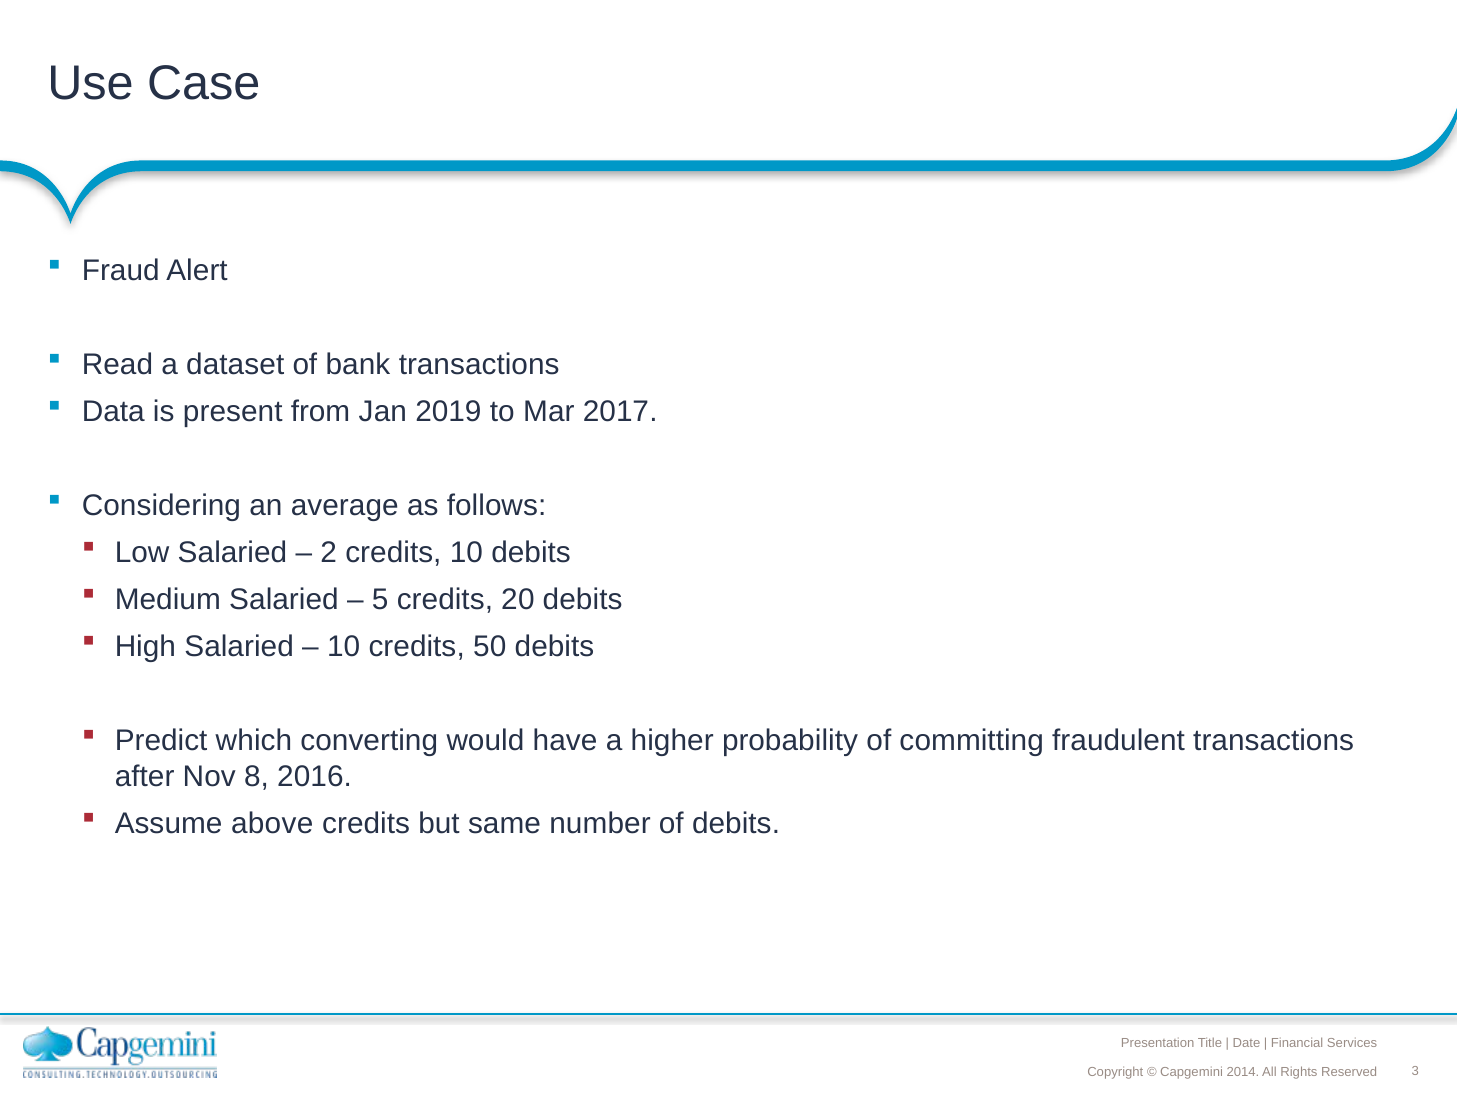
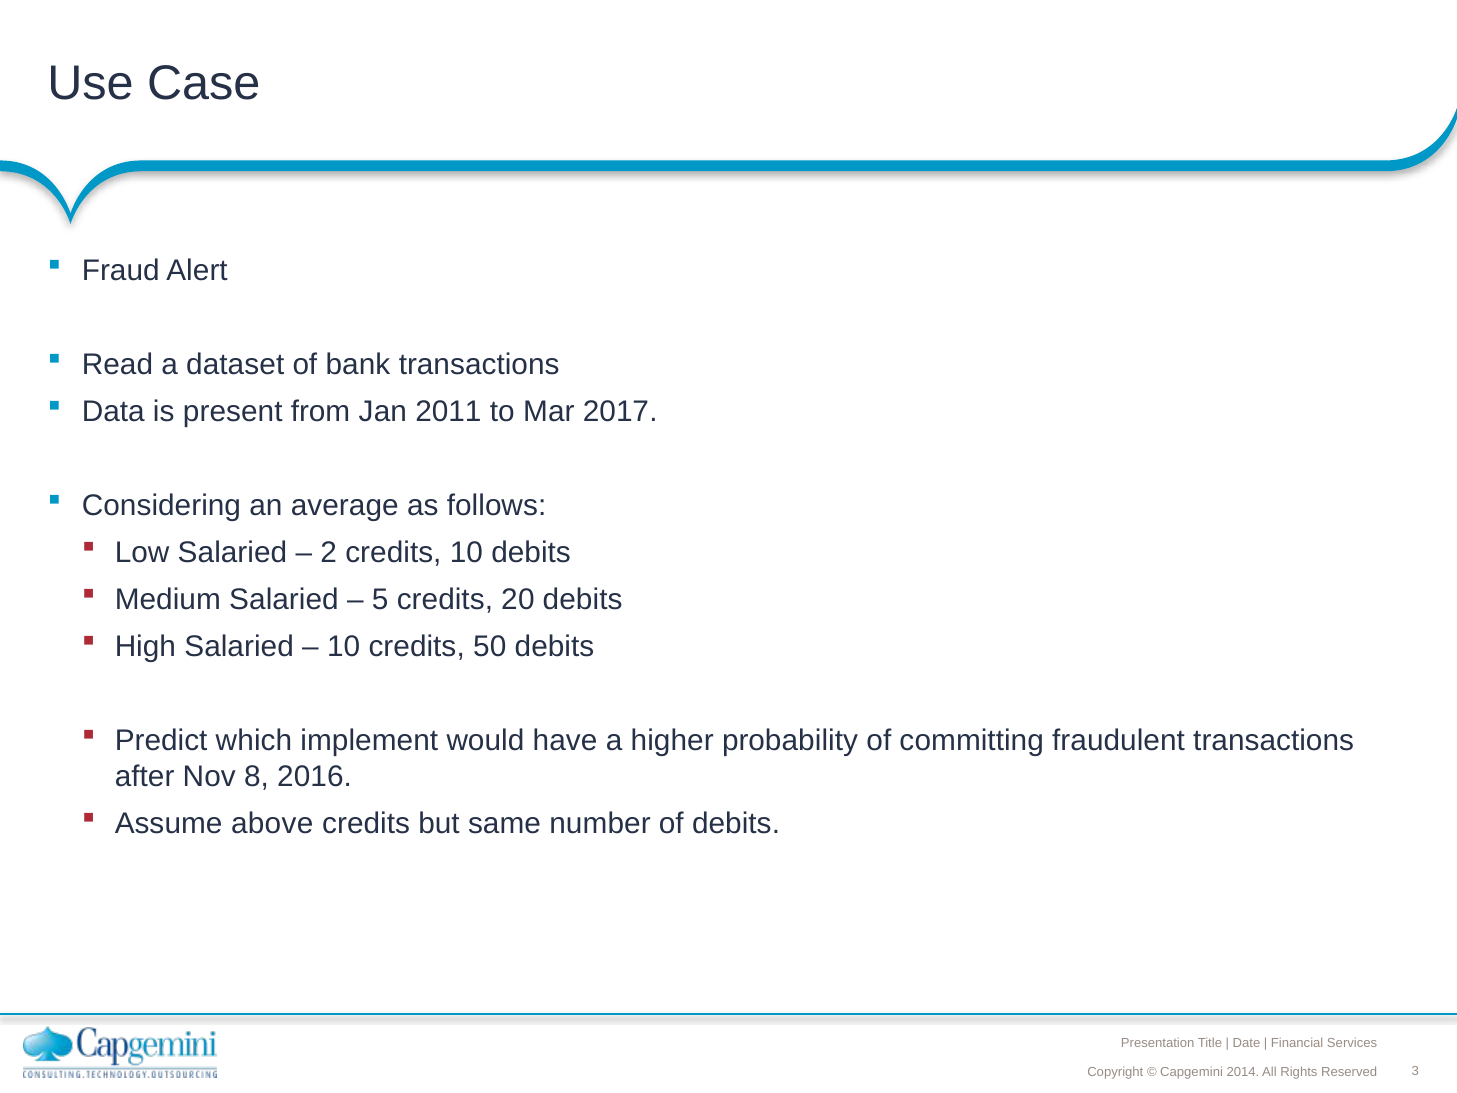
2019: 2019 -> 2011
converting: converting -> implement
